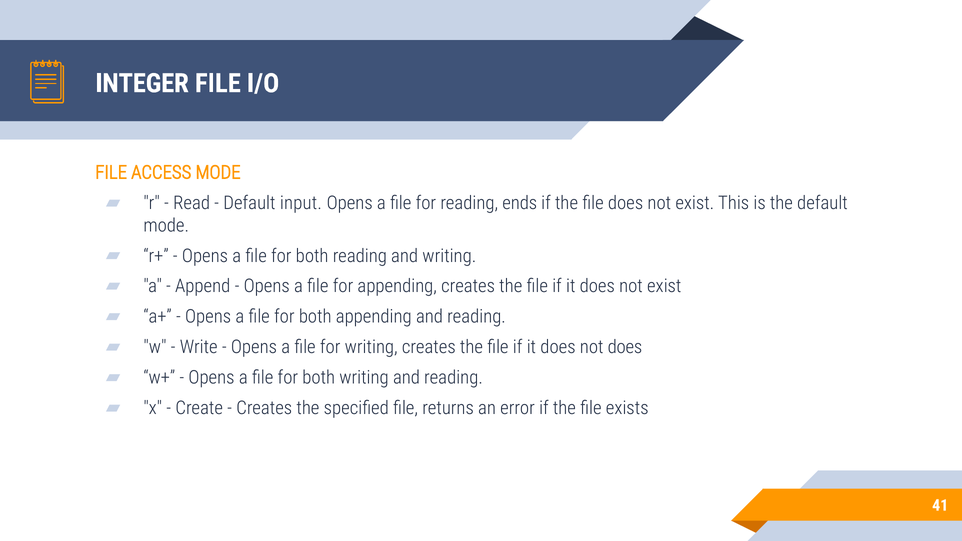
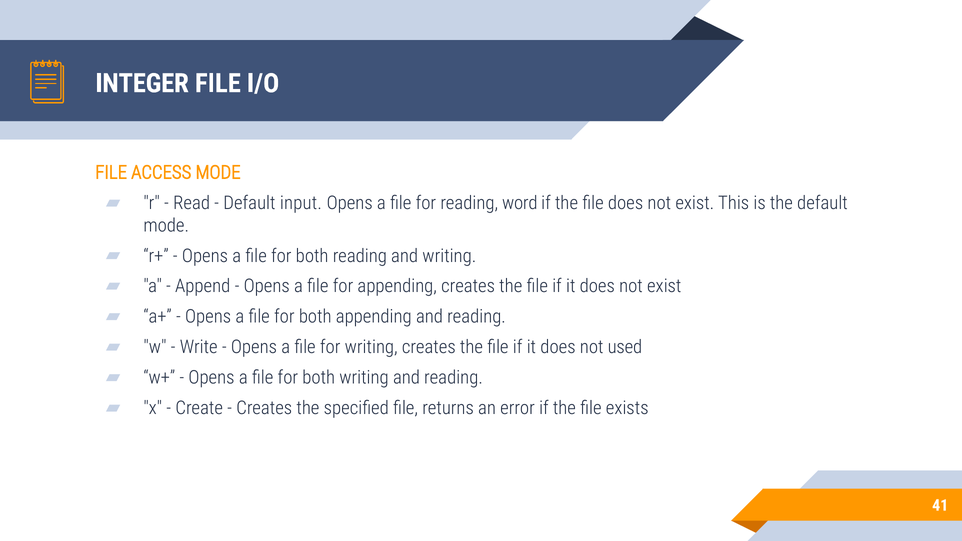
ends: ends -> word
not does: does -> used
